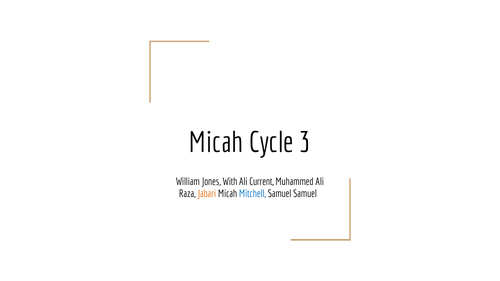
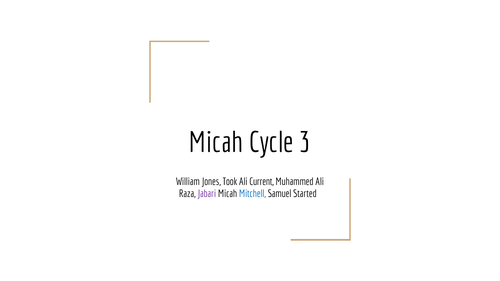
With: With -> Took
Jabari colour: orange -> purple
Samuel Samuel: Samuel -> Started
